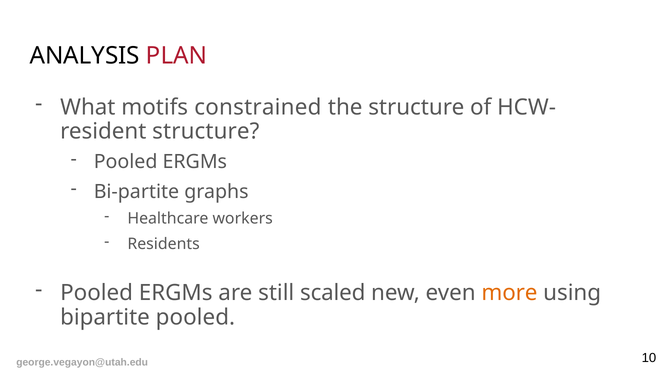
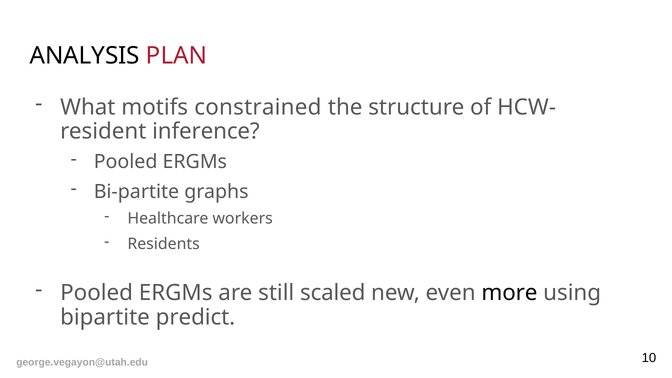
structure at (206, 131): structure -> inference
more colour: orange -> black
bipartite pooled: pooled -> predict
